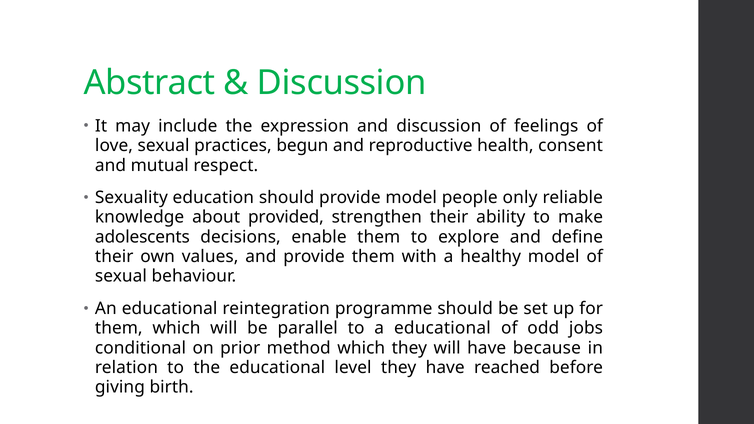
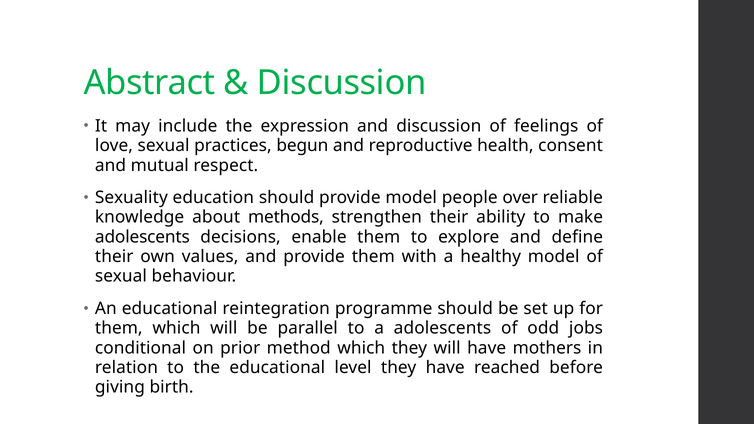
only: only -> over
provided: provided -> methods
a educational: educational -> adolescents
because: because -> mothers
